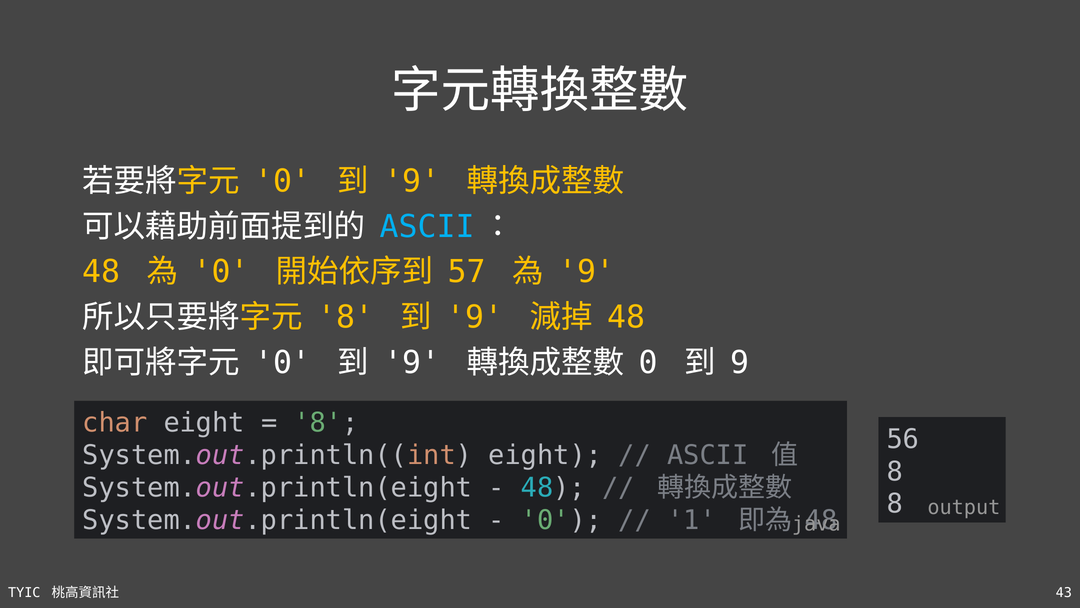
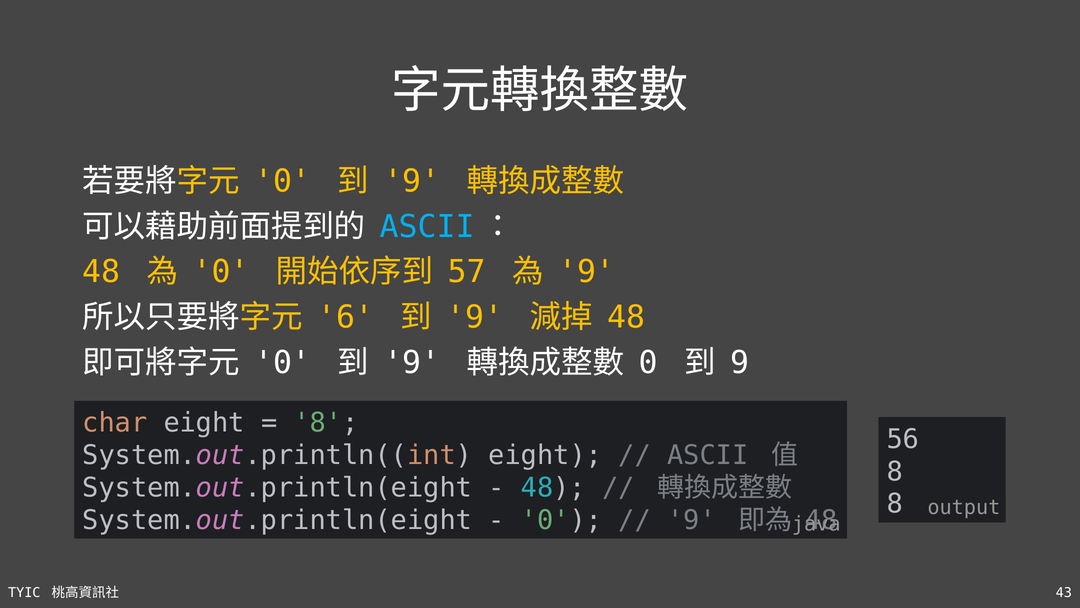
8 at (346, 317): 8 -> 6
1 at (691, 520): 1 -> 9
